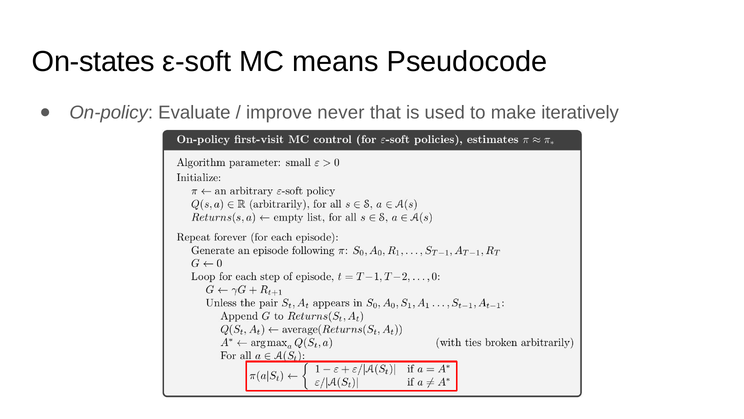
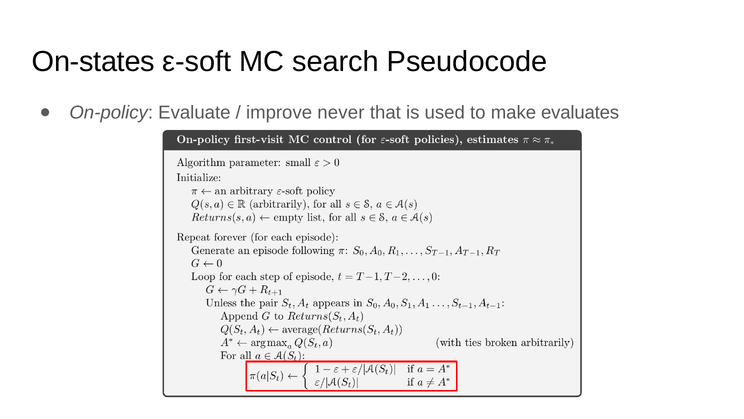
means: means -> search
iteratively: iteratively -> evaluates
